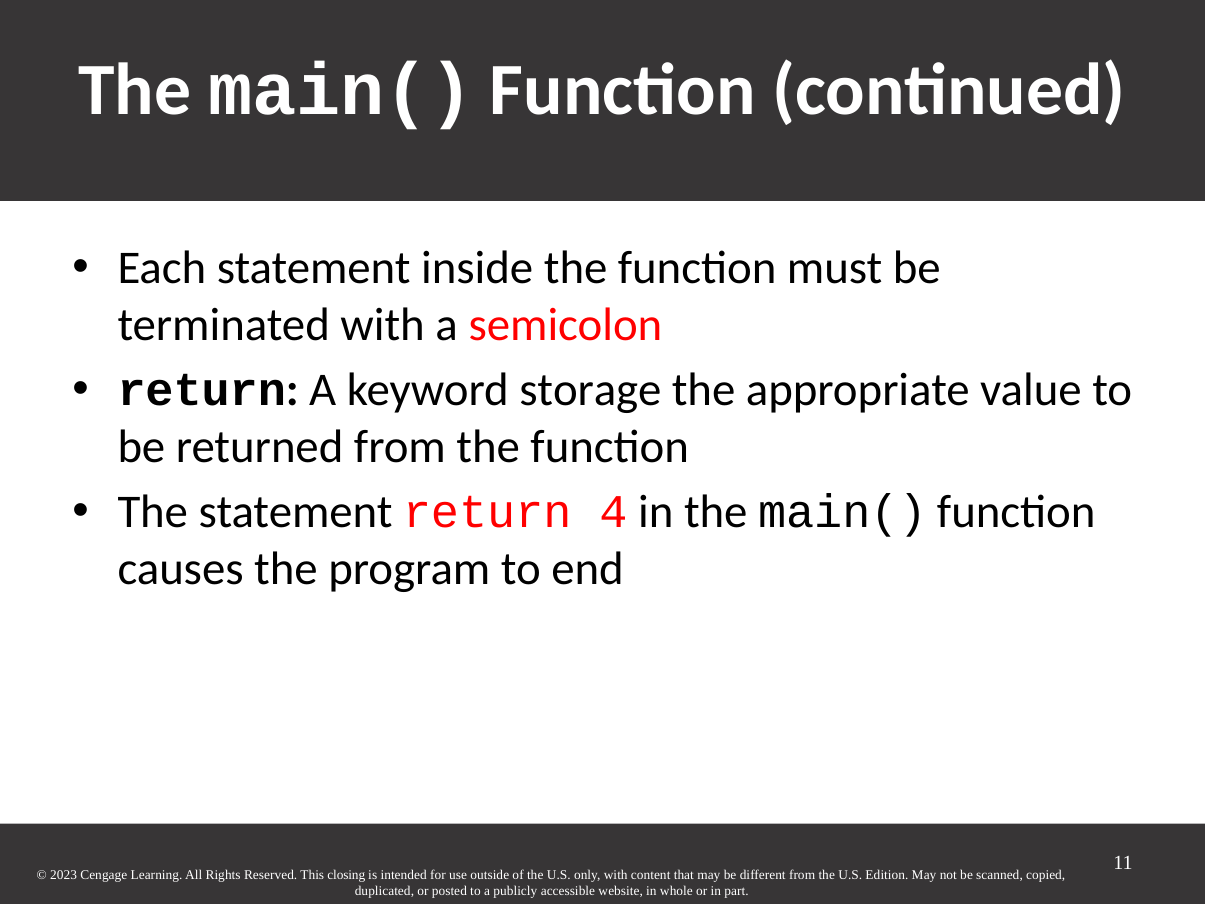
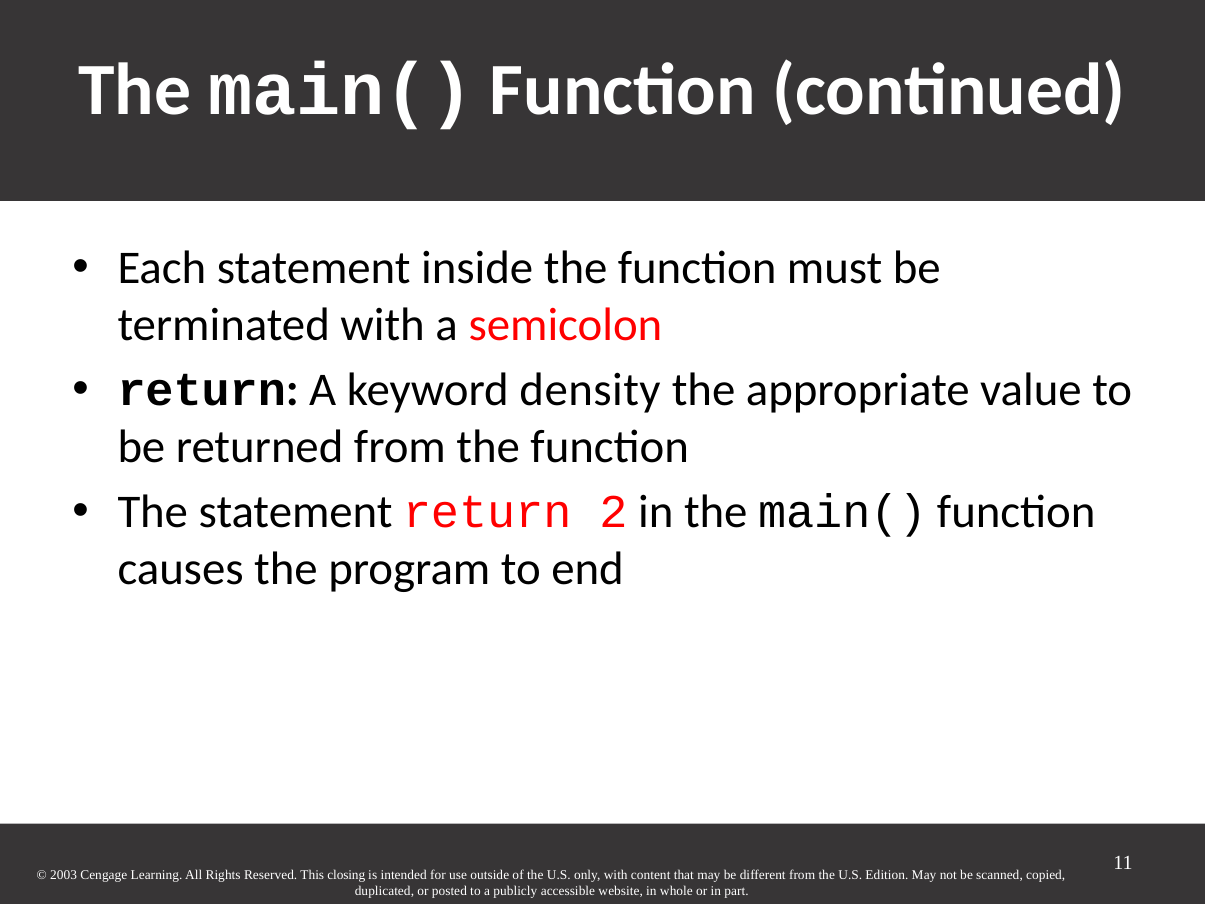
storage: storage -> density
4: 4 -> 2
2023: 2023 -> 2003
